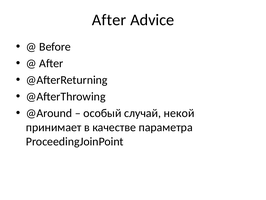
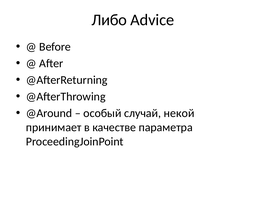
After at (109, 20): After -> Либо
